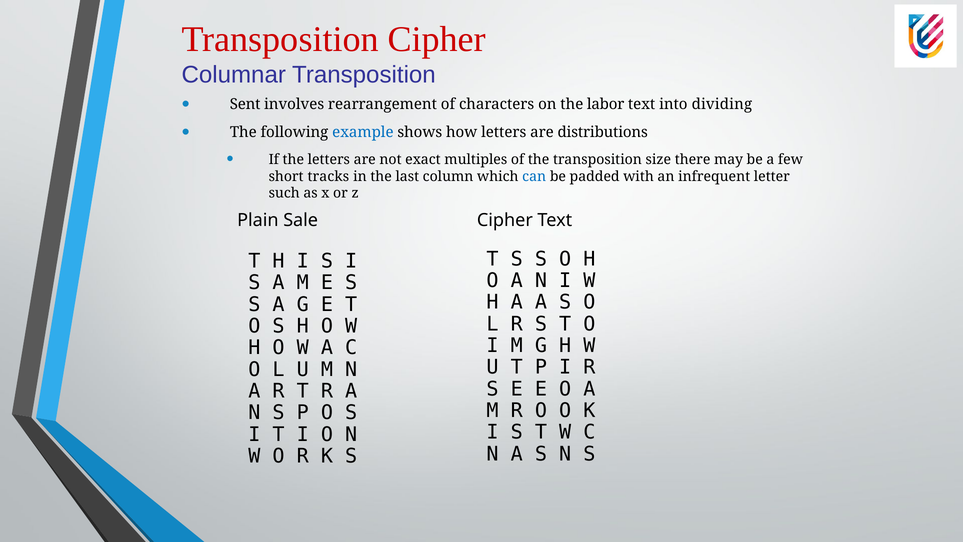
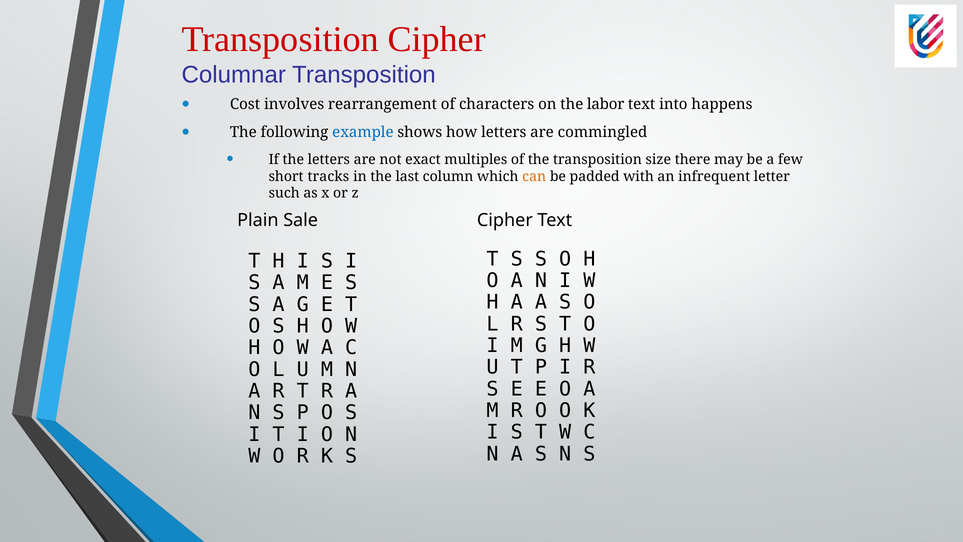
Sent: Sent -> Cost
dividing: dividing -> happens
distributions: distributions -> commingled
can colour: blue -> orange
